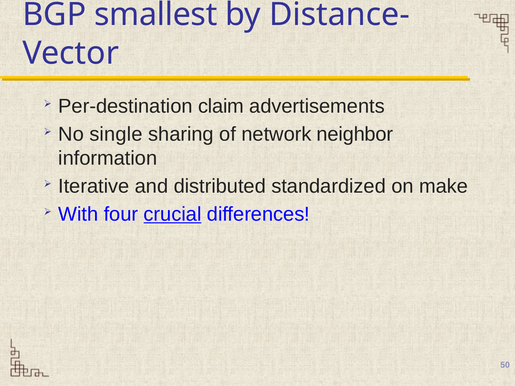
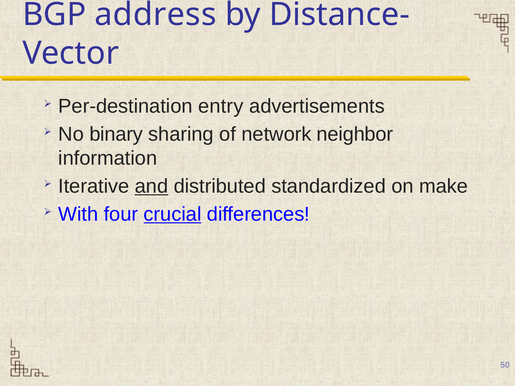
smallest: smallest -> address
claim: claim -> entry
single: single -> binary
and underline: none -> present
